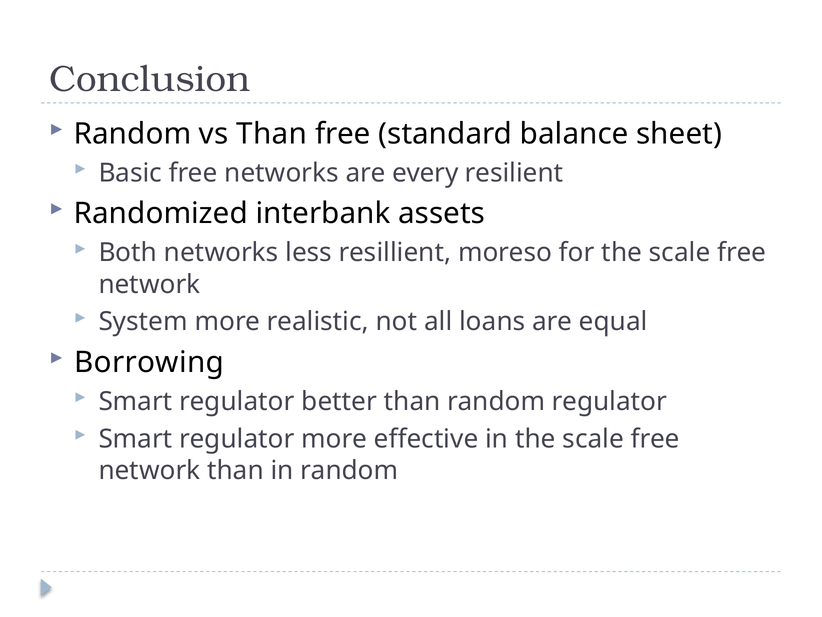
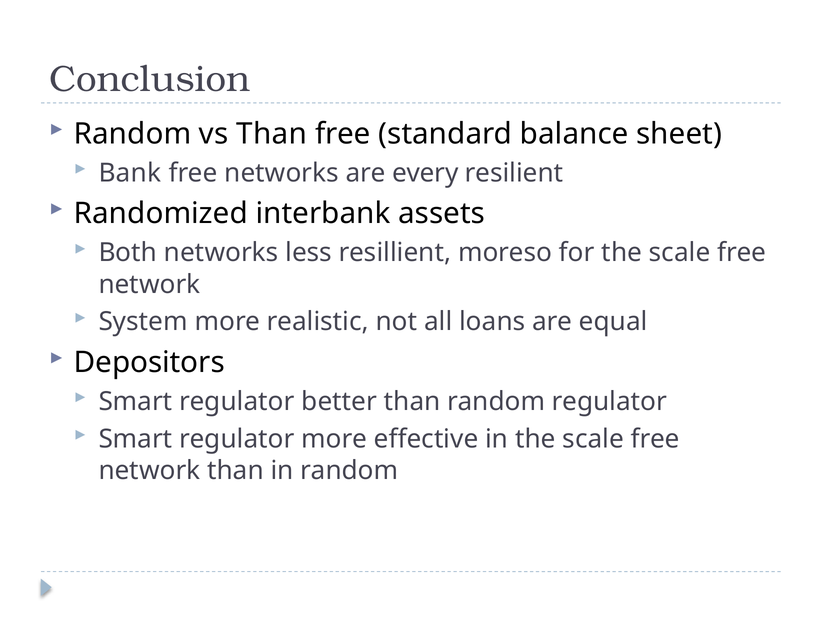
Basic: Basic -> Bank
Borrowing: Borrowing -> Depositors
